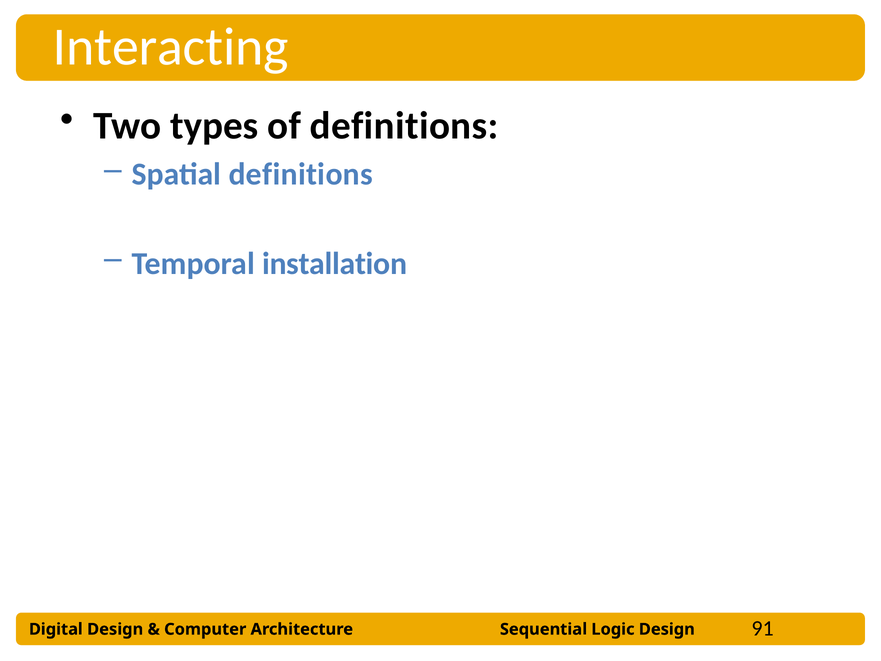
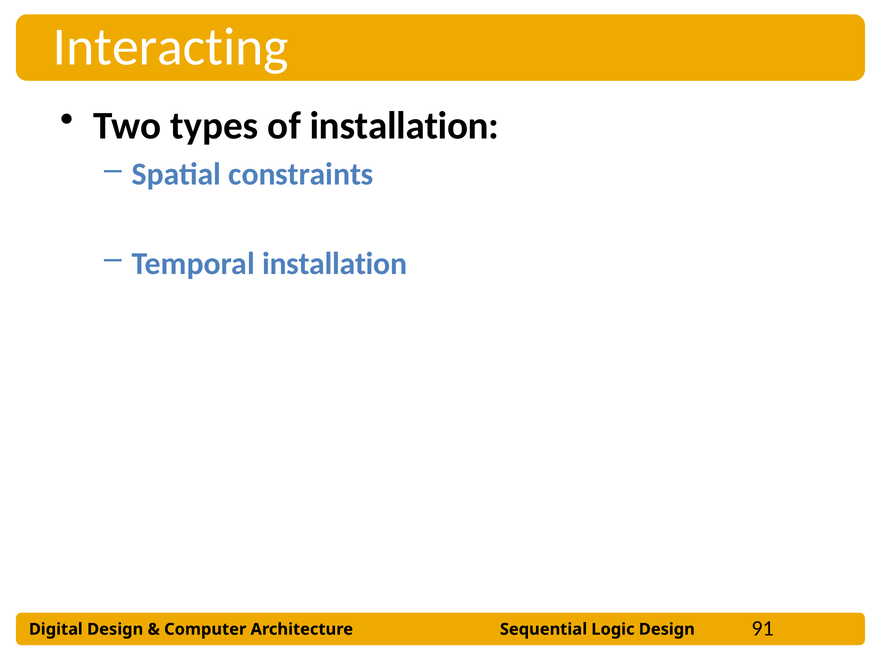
of definitions: definitions -> installation
Spatial definitions: definitions -> constraints
